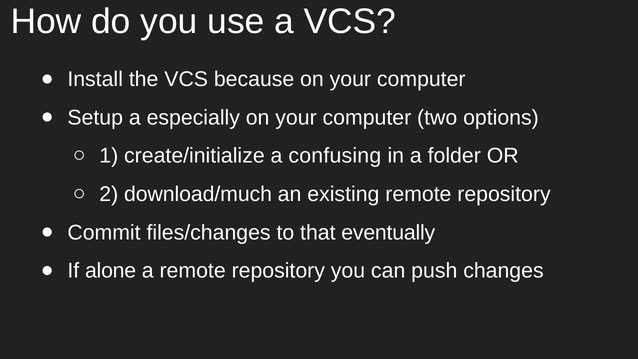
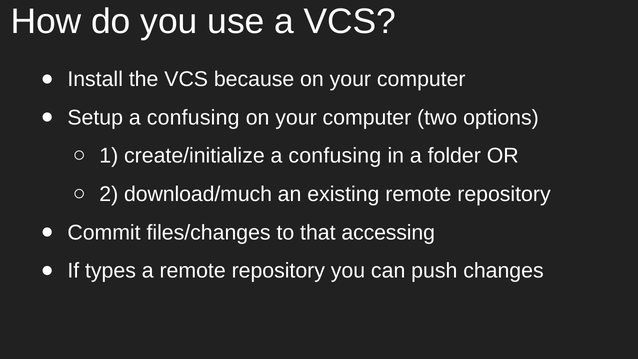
Setup a especially: especially -> confusing
eventually: eventually -> accessing
alone: alone -> types
